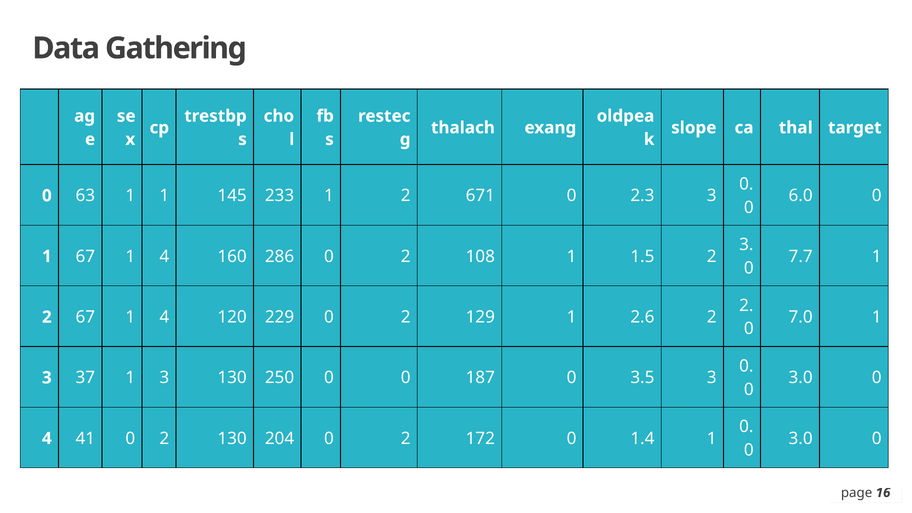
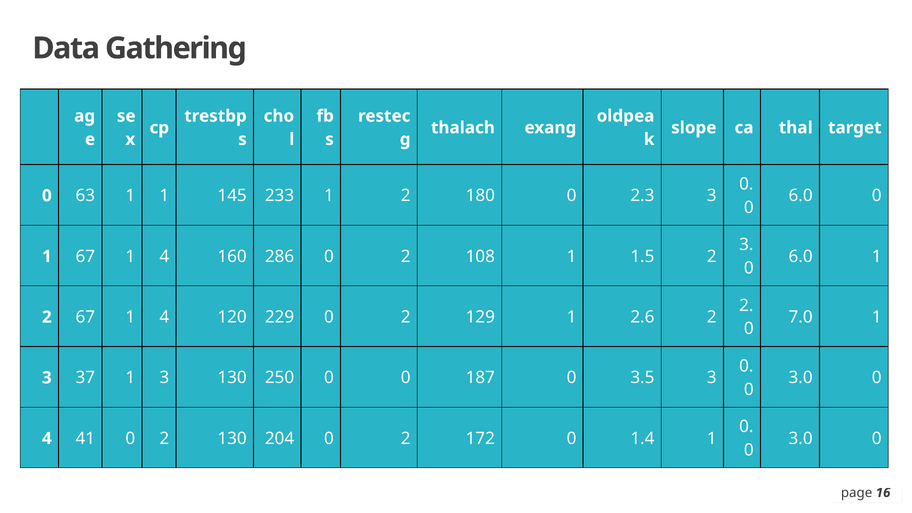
671: 671 -> 180
7.7 at (801, 256): 7.7 -> 6.0
